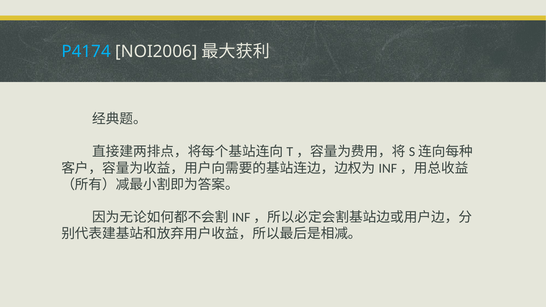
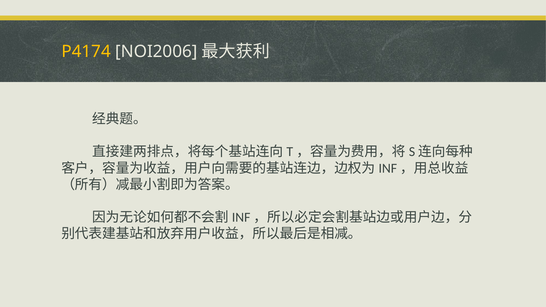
P4174 colour: light blue -> yellow
